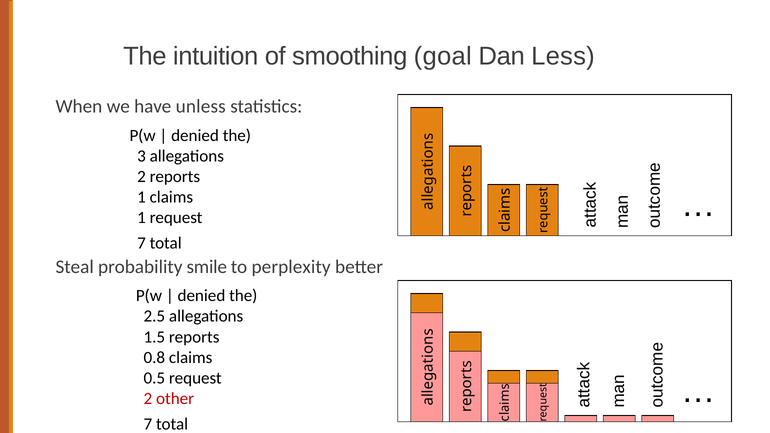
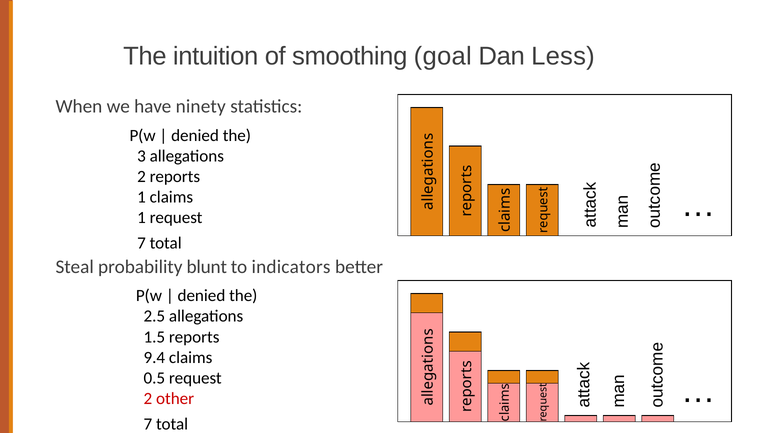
unless: unless -> ninety
smile: smile -> blunt
perplexity: perplexity -> indicators
0.8: 0.8 -> 9.4
